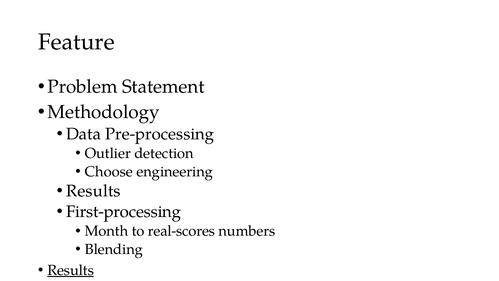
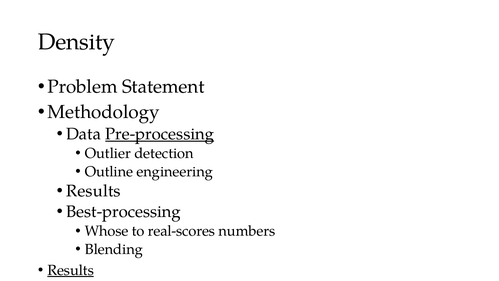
Feature: Feature -> Density
Pre-processing underline: none -> present
Choose: Choose -> Outline
First-processing: First-processing -> Best-processing
Month: Month -> Whose
